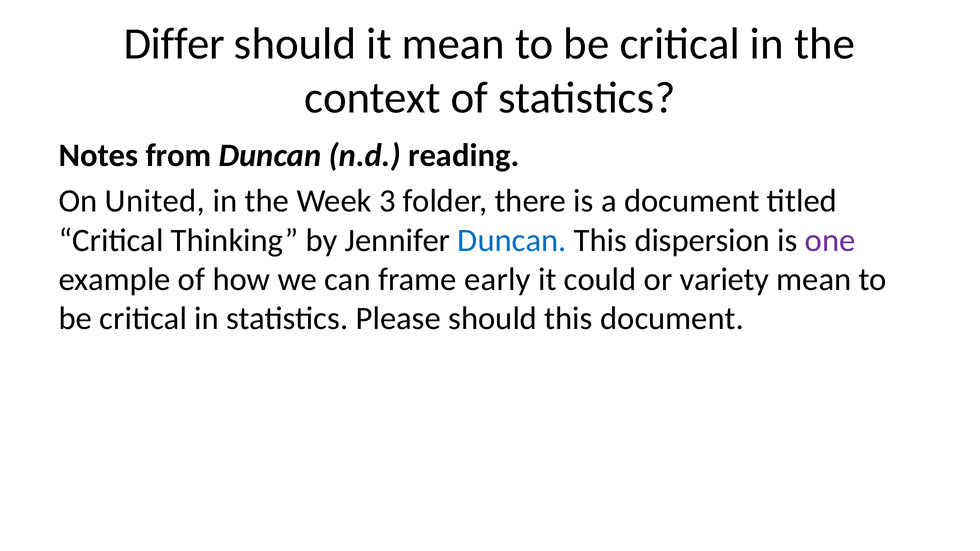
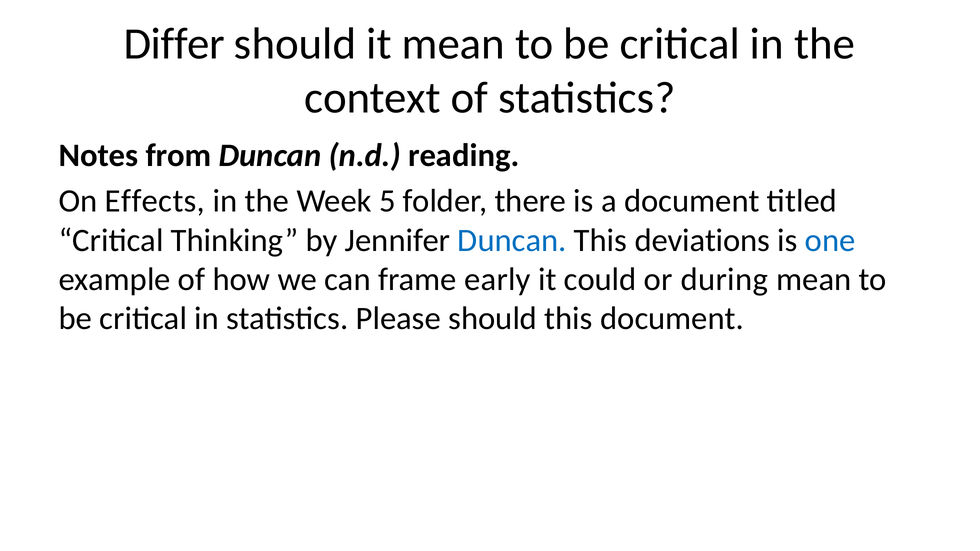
United: United -> Effects
3: 3 -> 5
dispersion: dispersion -> deviations
one colour: purple -> blue
variety: variety -> during
